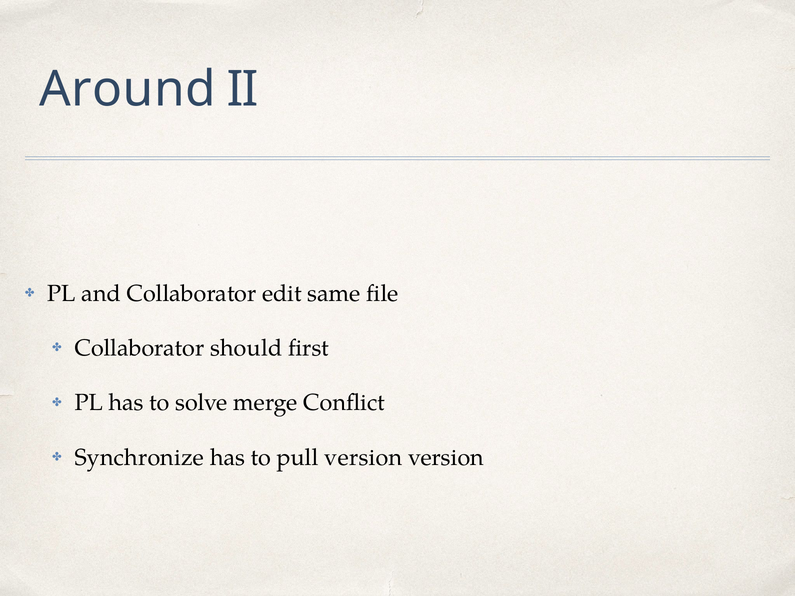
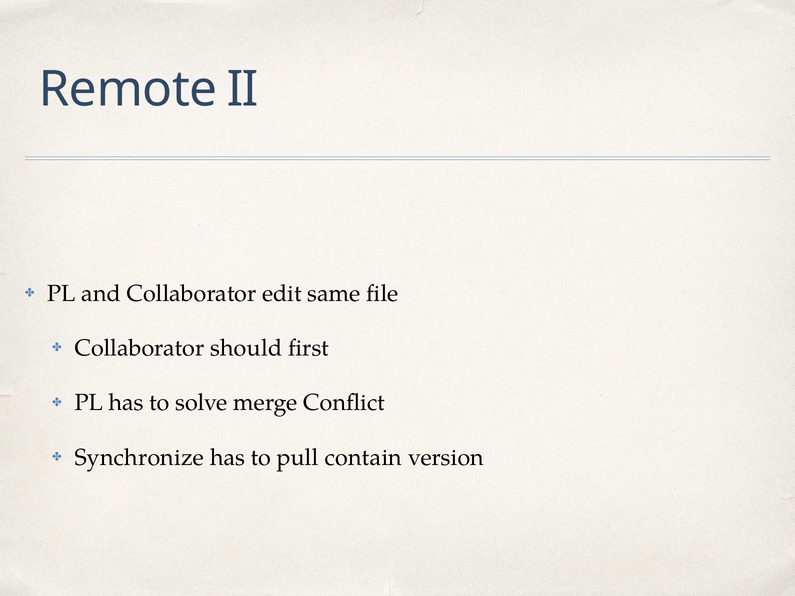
Around: Around -> Remote
pull version: version -> contain
